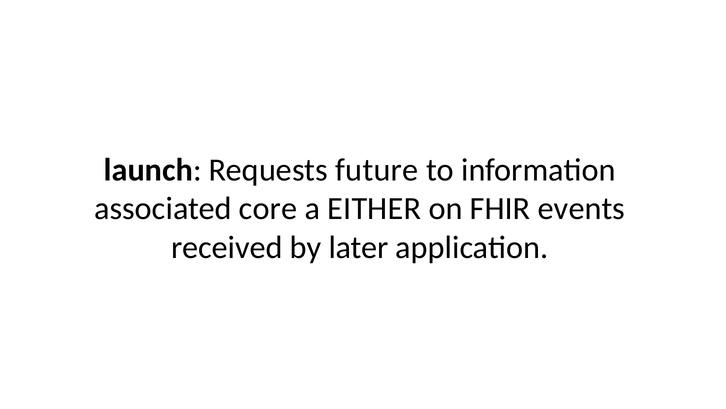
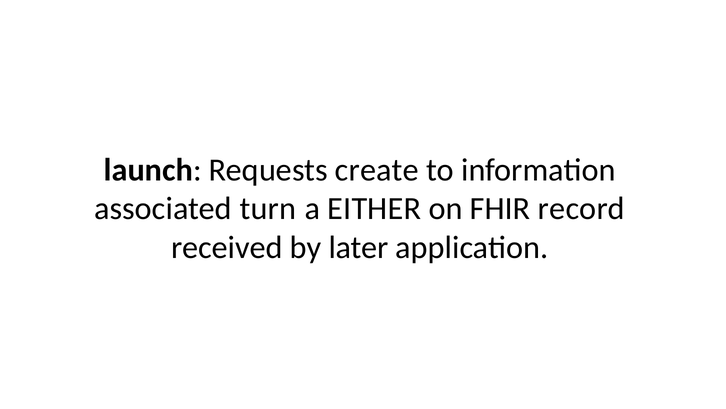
future: future -> create
core: core -> turn
events: events -> record
